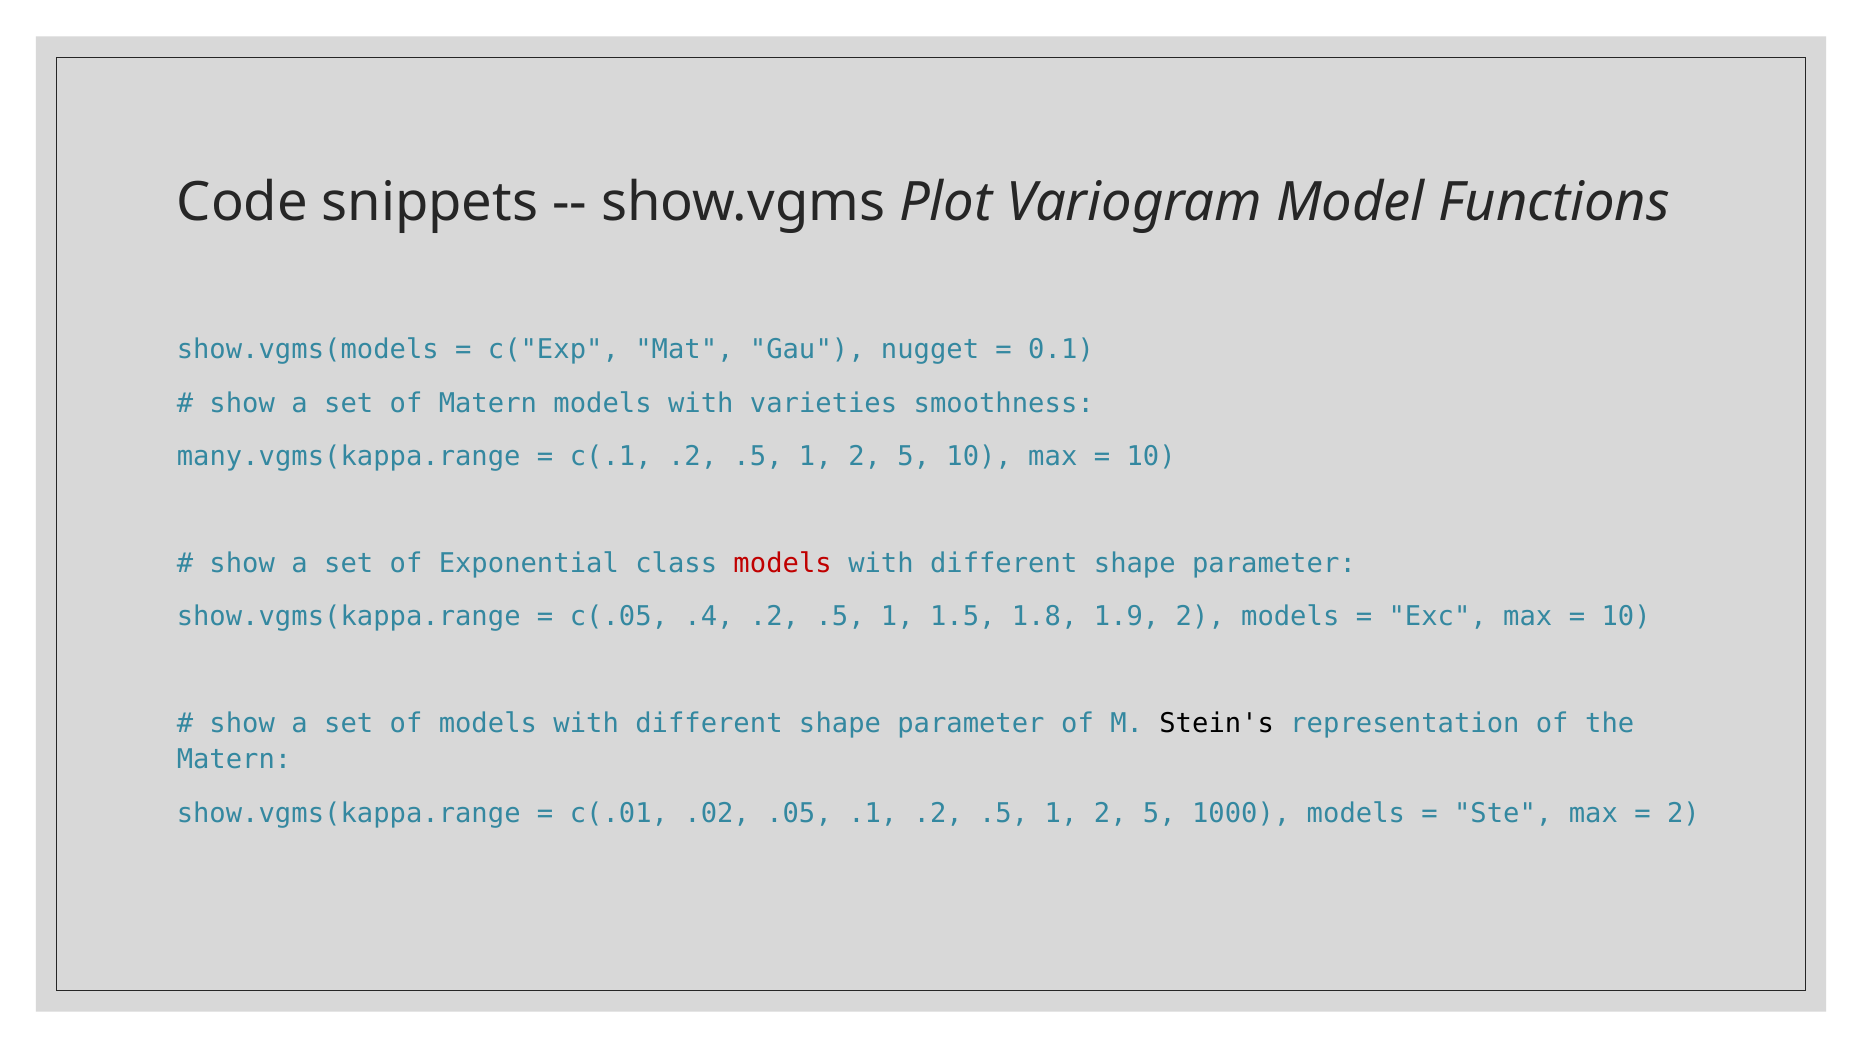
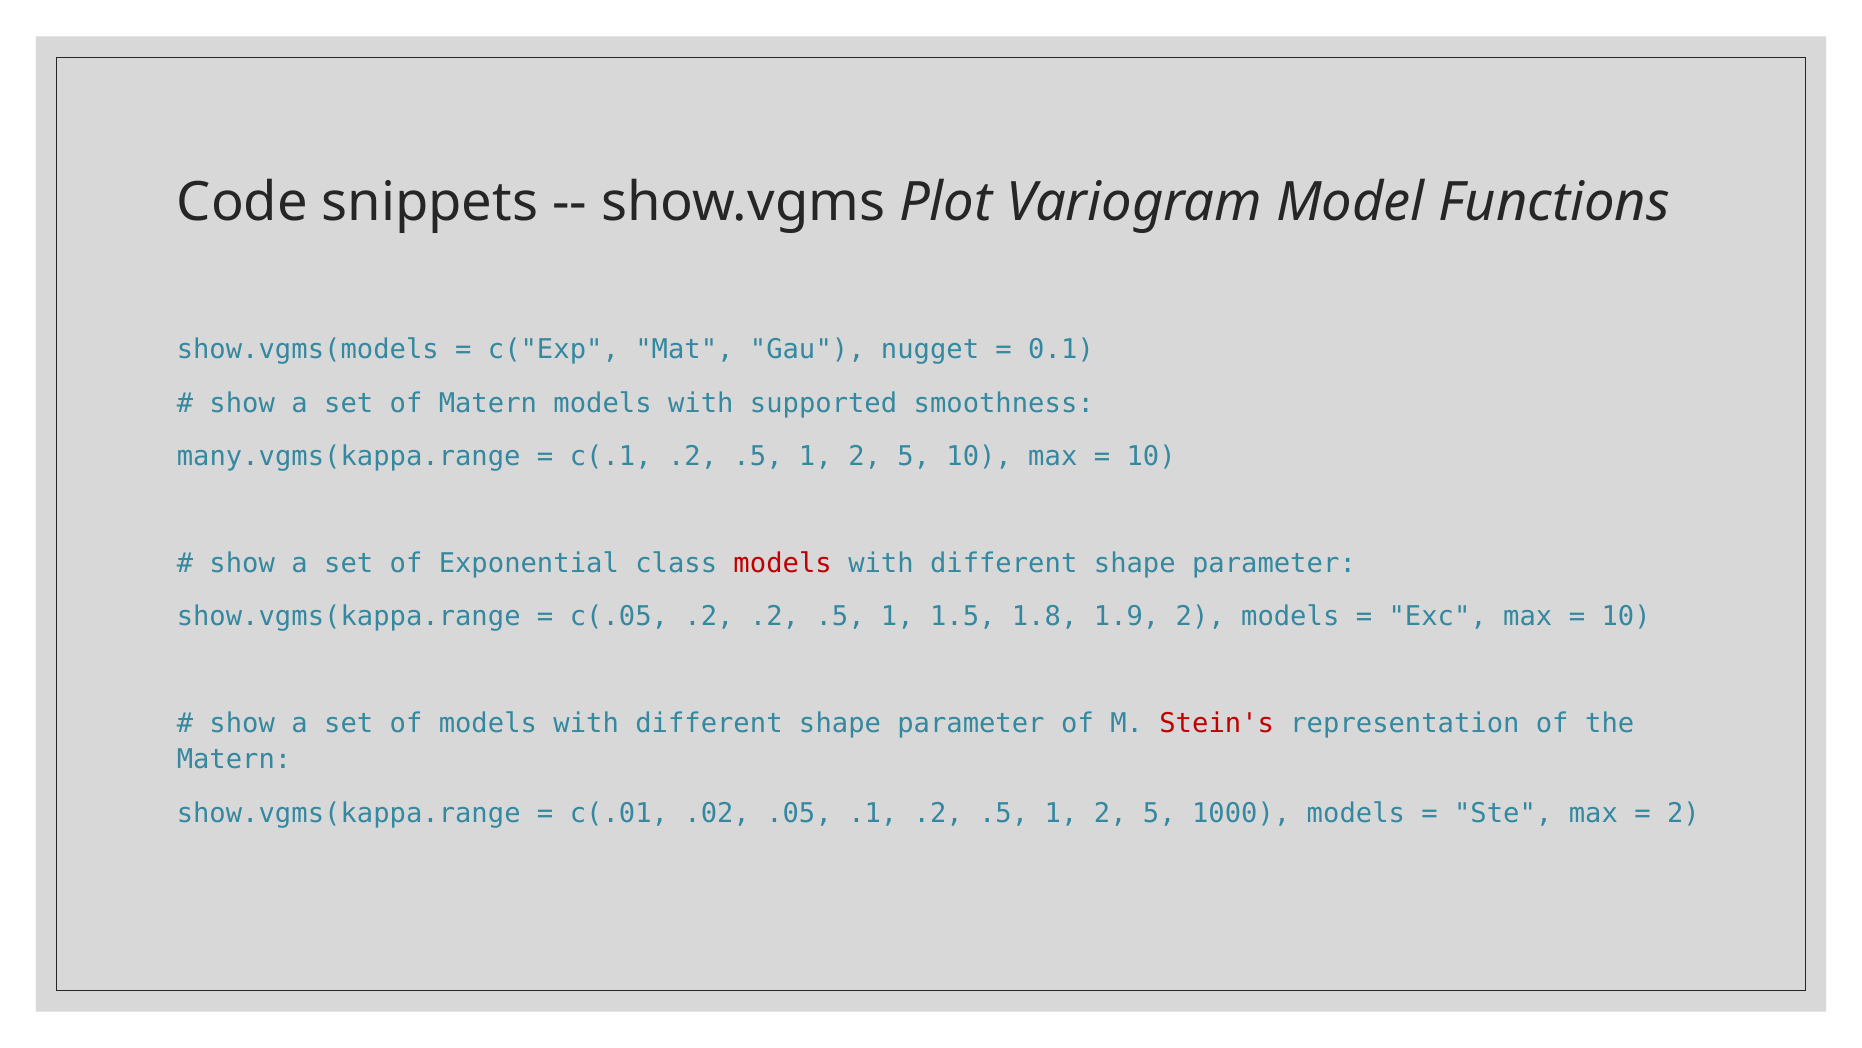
varieties: varieties -> supported
c(.05 .4: .4 -> .2
Stein's colour: black -> red
